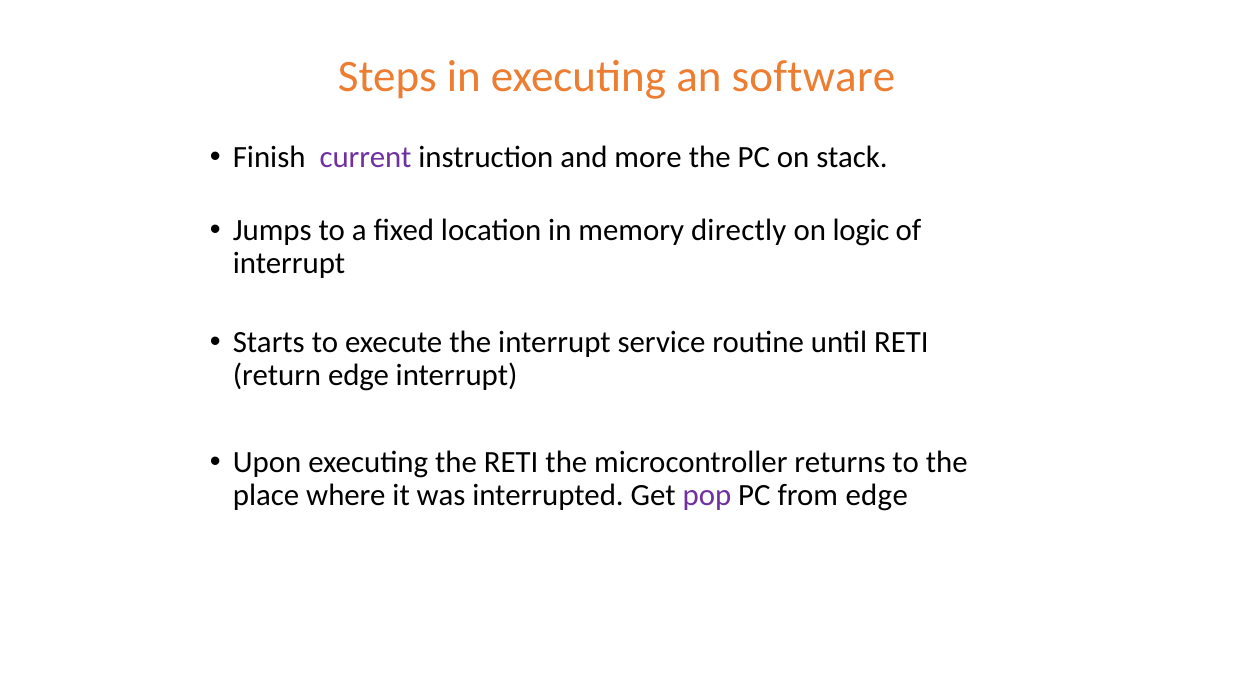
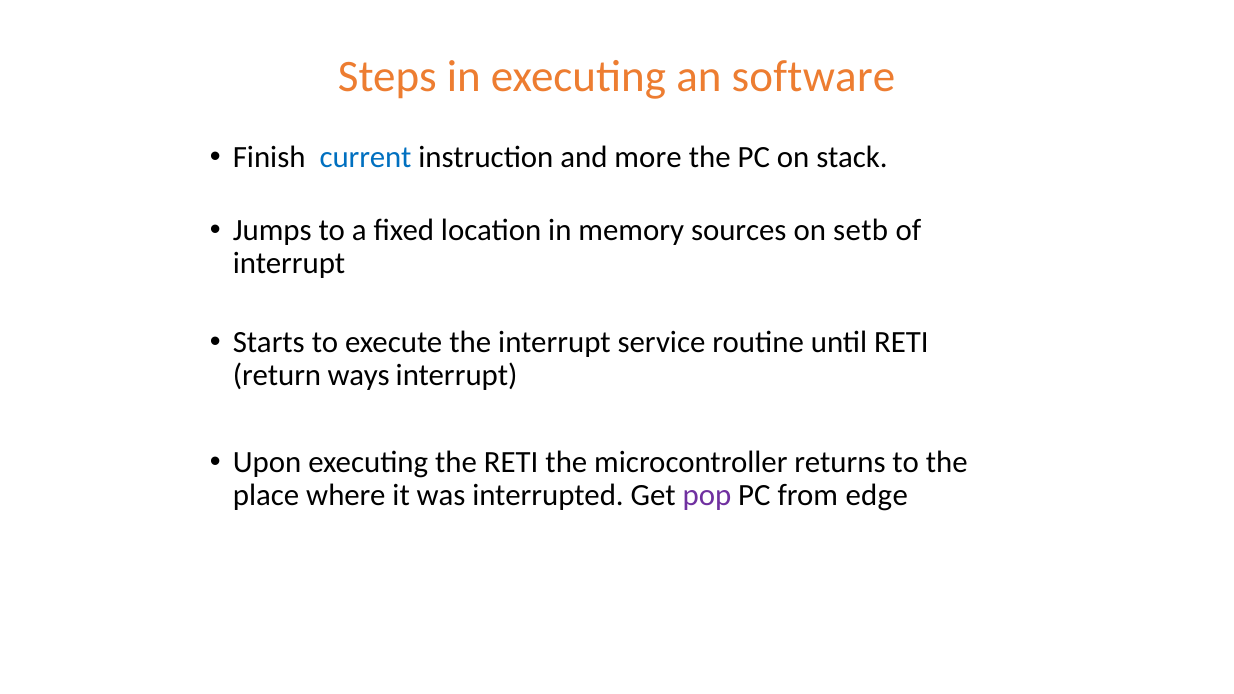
current colour: purple -> blue
directly: directly -> sources
logic: logic -> setb
return edge: edge -> ways
